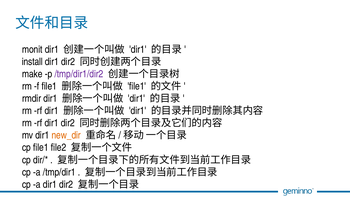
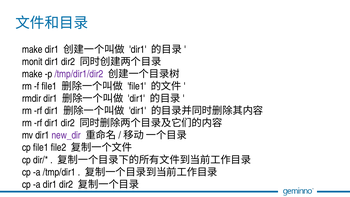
monit at (32, 49): monit -> make
install: install -> monit
new_dir colour: orange -> purple
